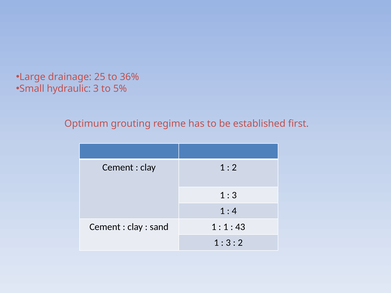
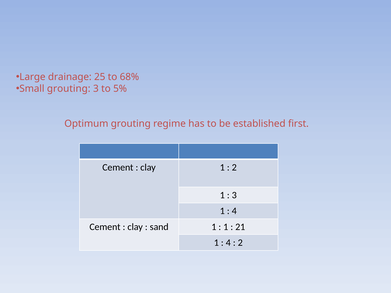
36%: 36% -> 68%
Small hydraulic: hydraulic -> grouting
43: 43 -> 21
3 at (228, 243): 3 -> 4
